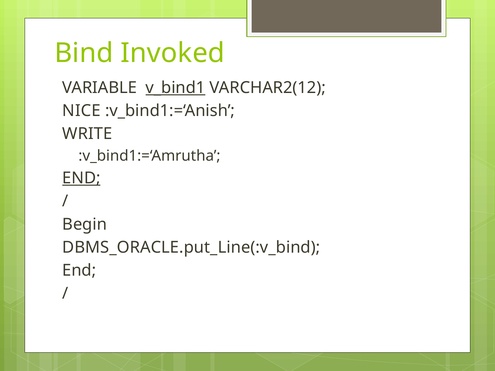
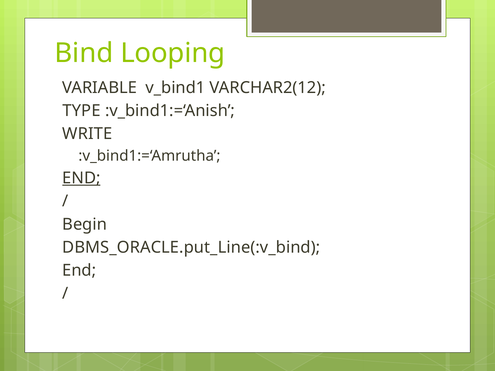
Invoked: Invoked -> Looping
v_bind1 underline: present -> none
NICE: NICE -> TYPE
